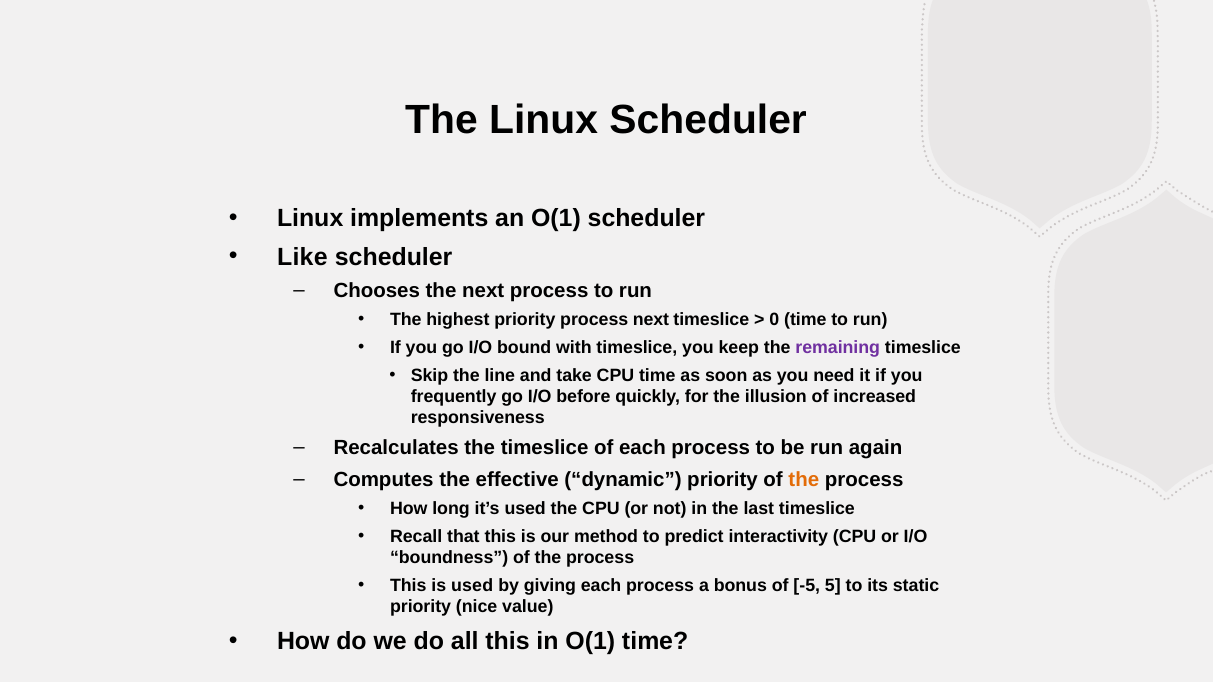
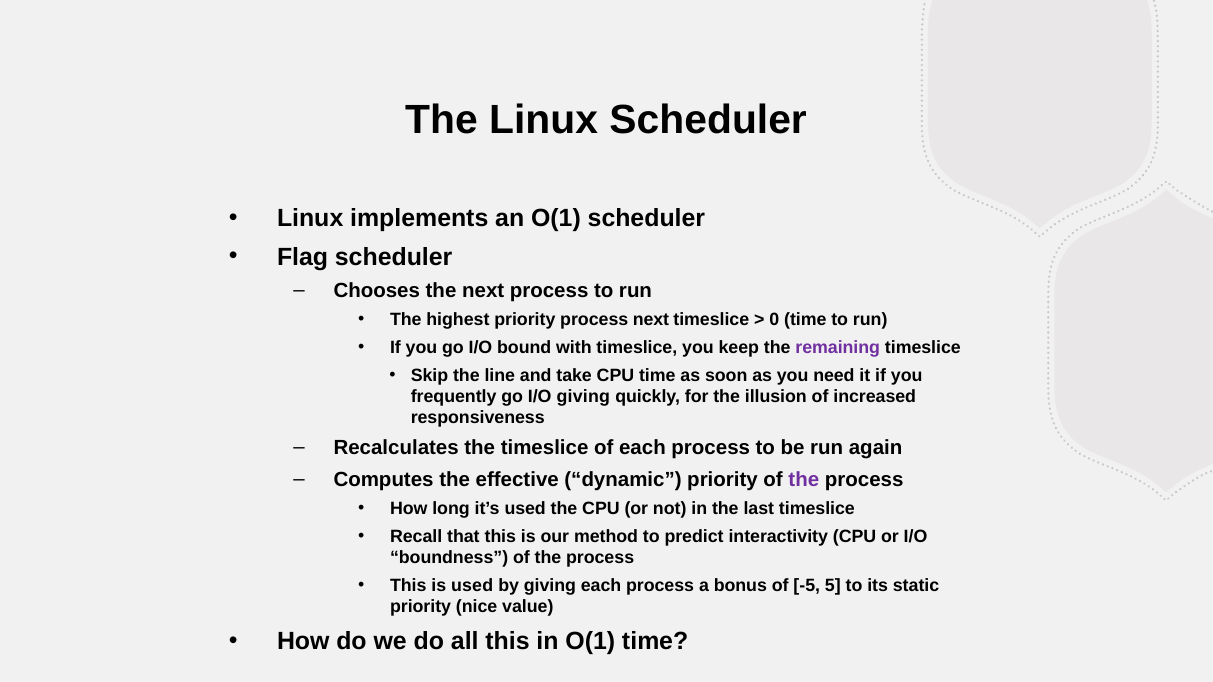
Like: Like -> Flag
I/O before: before -> giving
the at (804, 480) colour: orange -> purple
